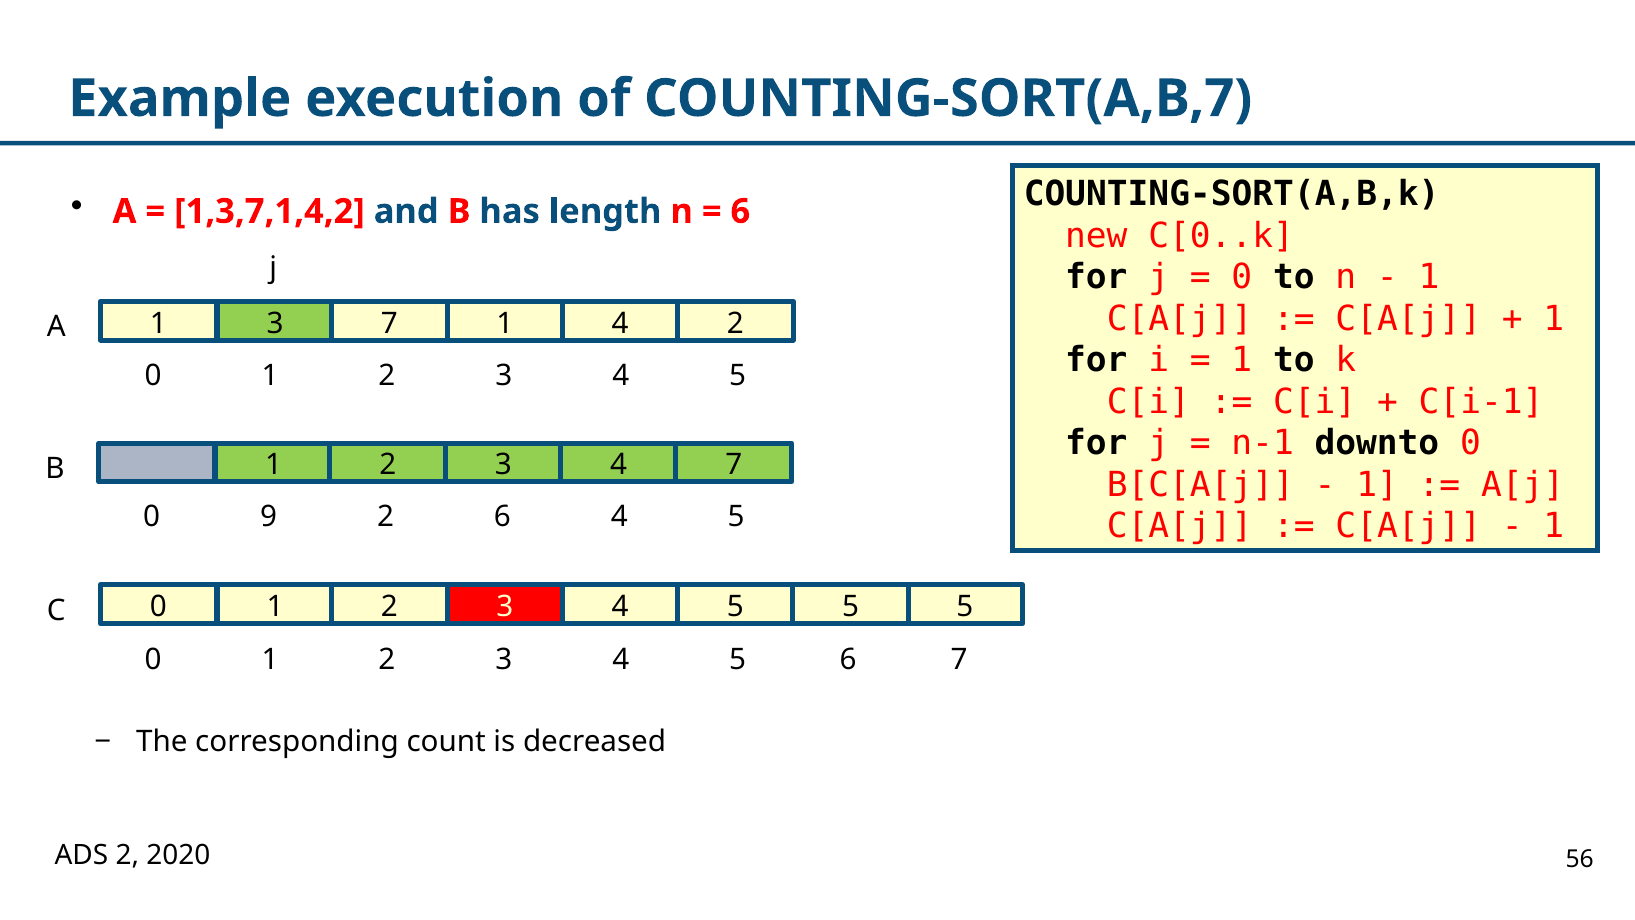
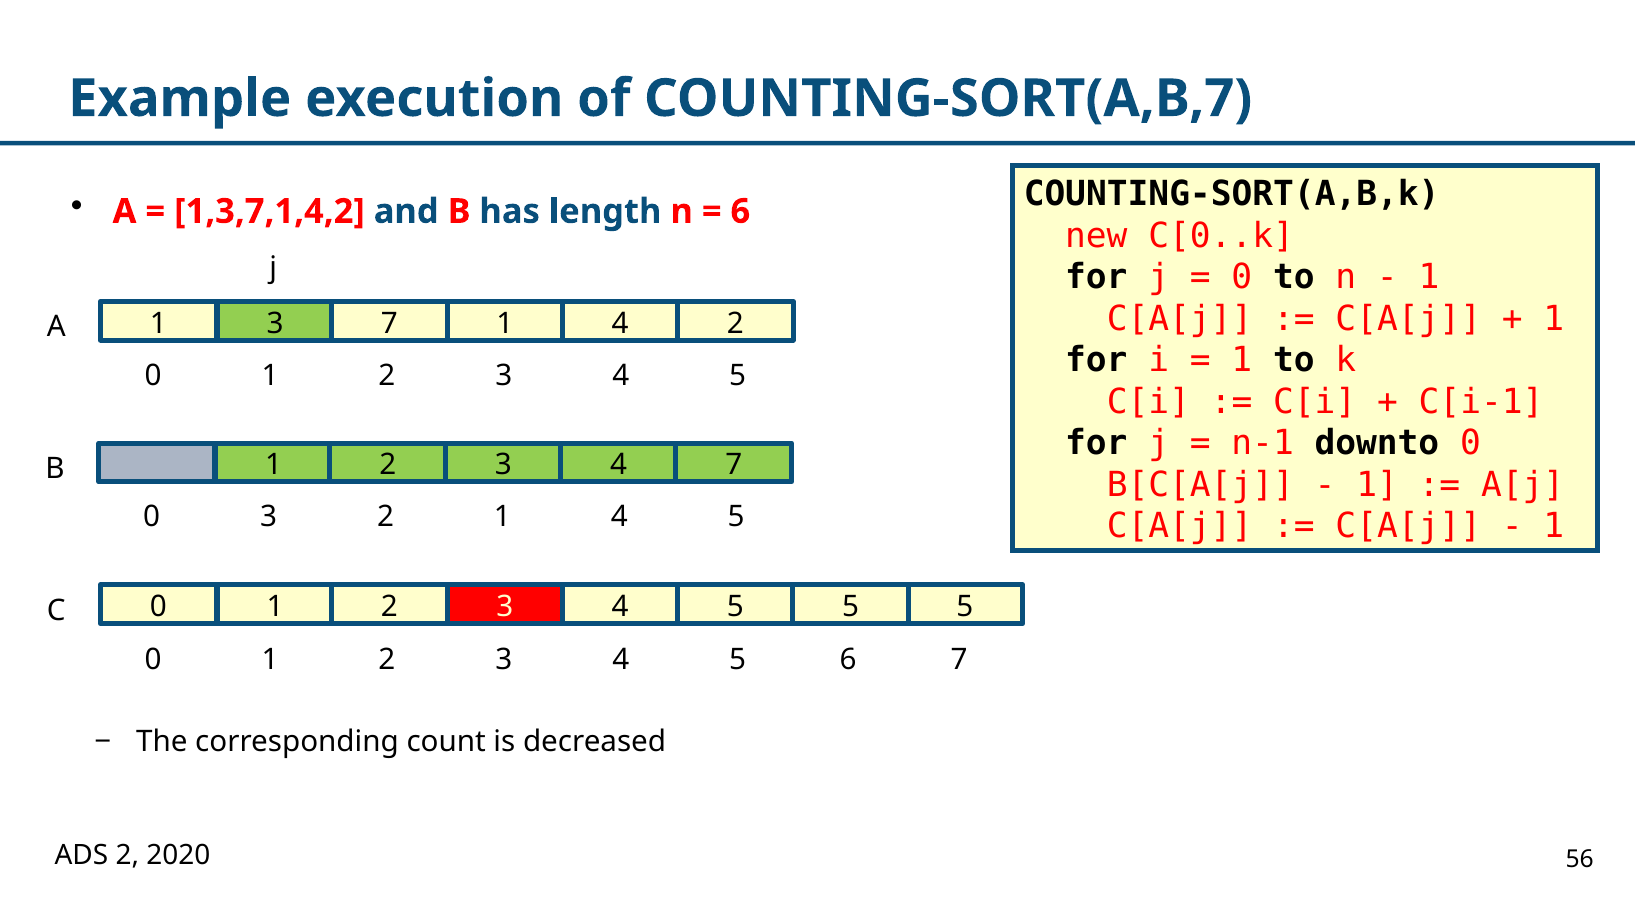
0 9: 9 -> 3
2 6: 6 -> 1
